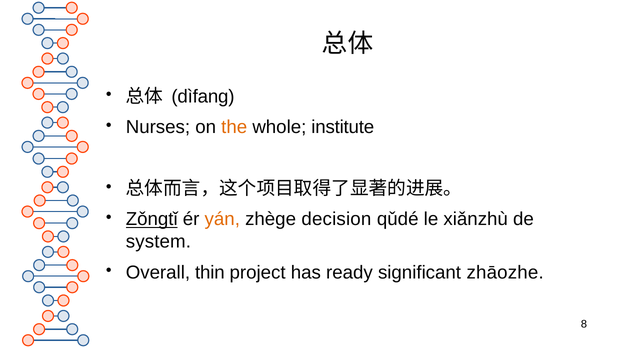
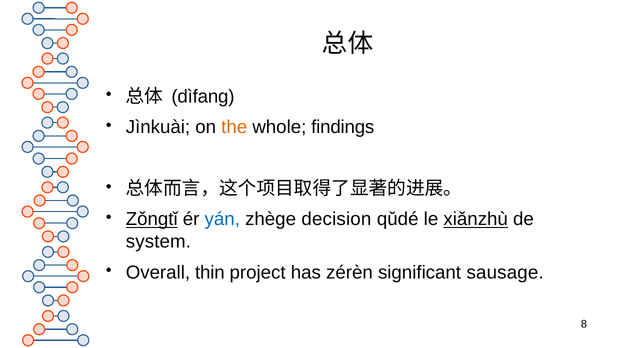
Nurses: Nurses -> Jìnkuài
institute: institute -> findings
yán colour: orange -> blue
xiǎnzhù underline: none -> present
ready: ready -> zérèn
zhāozhe: zhāozhe -> sausage
